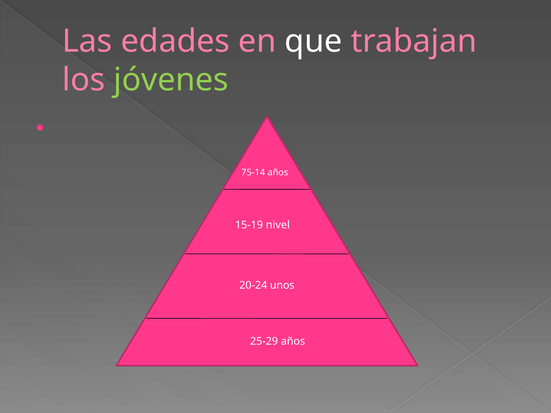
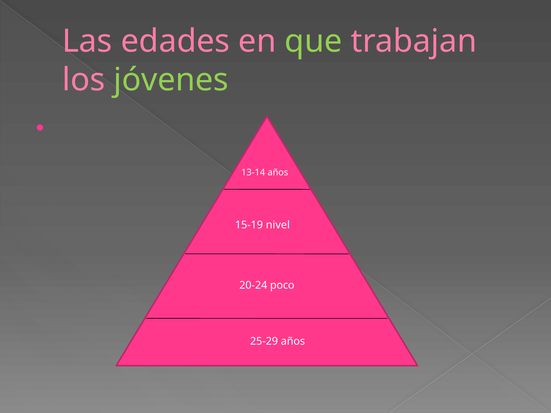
que colour: white -> light green
75-14: 75-14 -> 13-14
unos: unos -> poco
